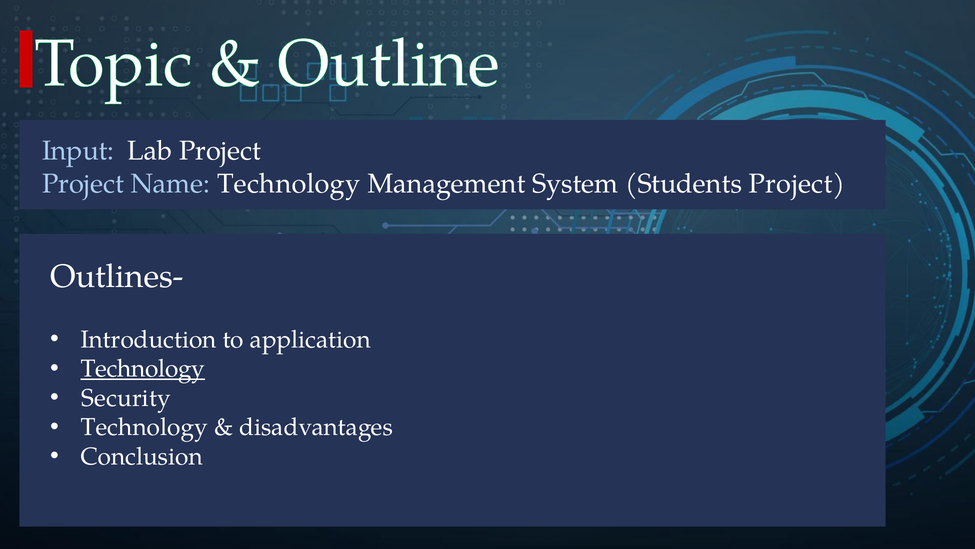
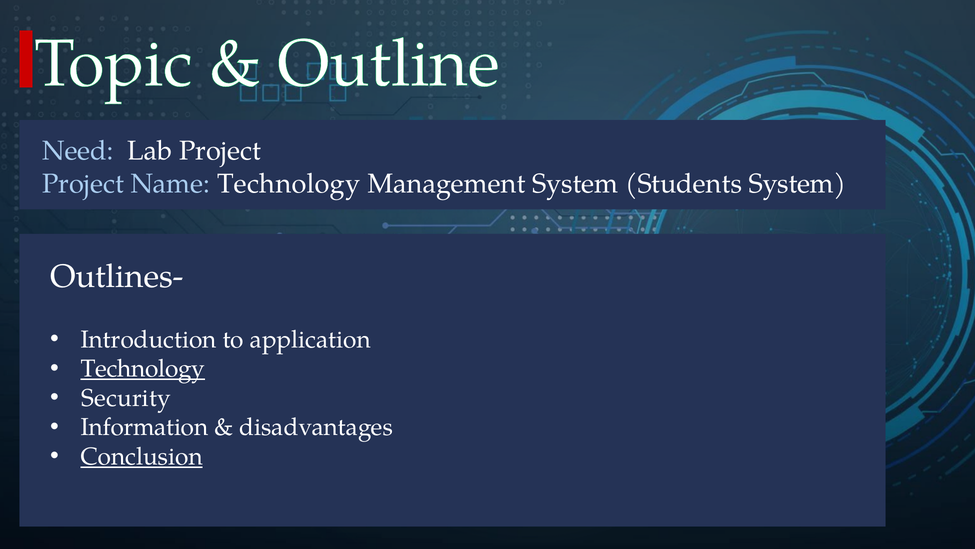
Input: Input -> Need
Students Project: Project -> System
Technology at (144, 427): Technology -> Information
Conclusion underline: none -> present
